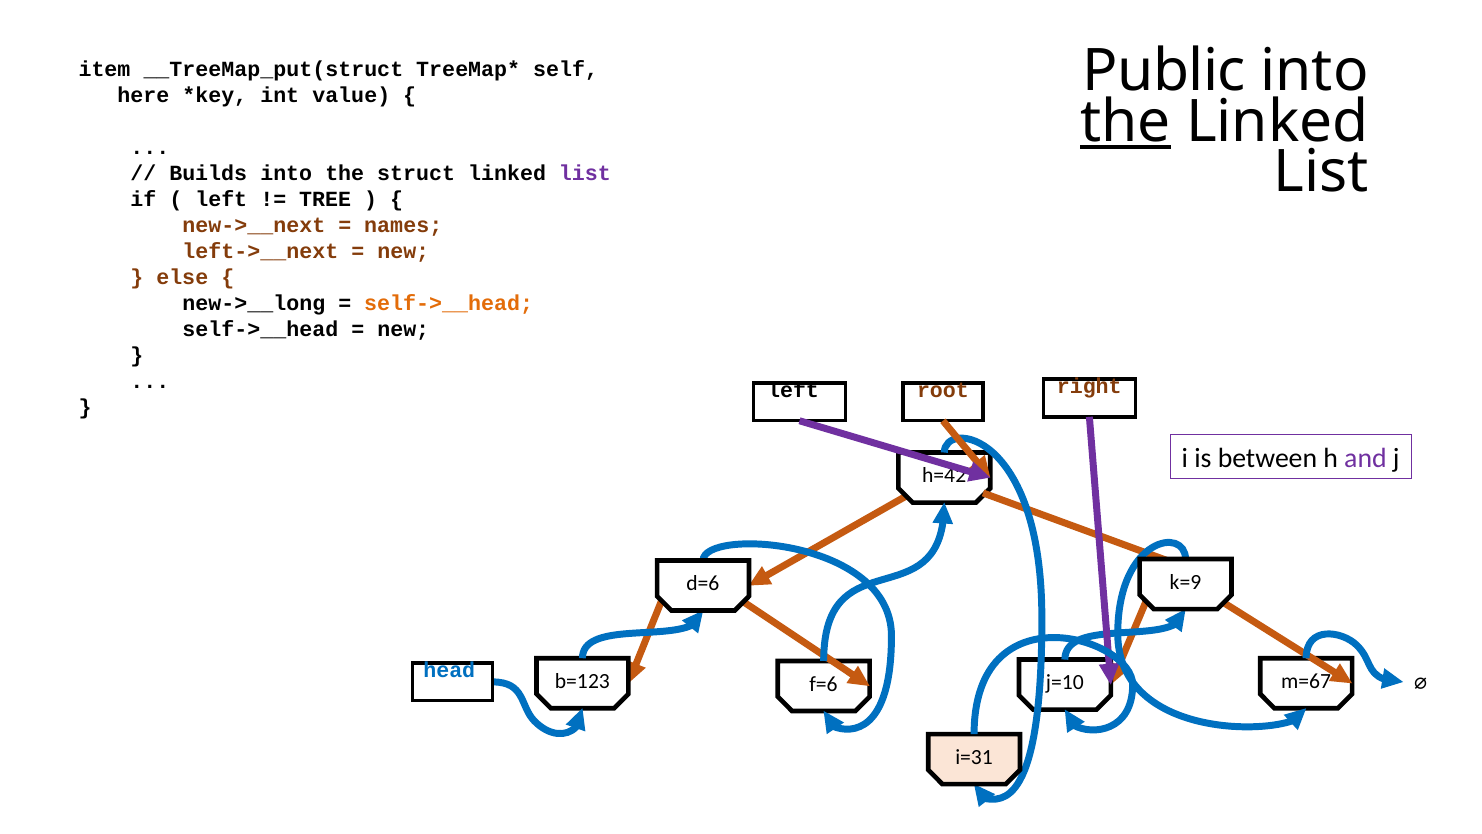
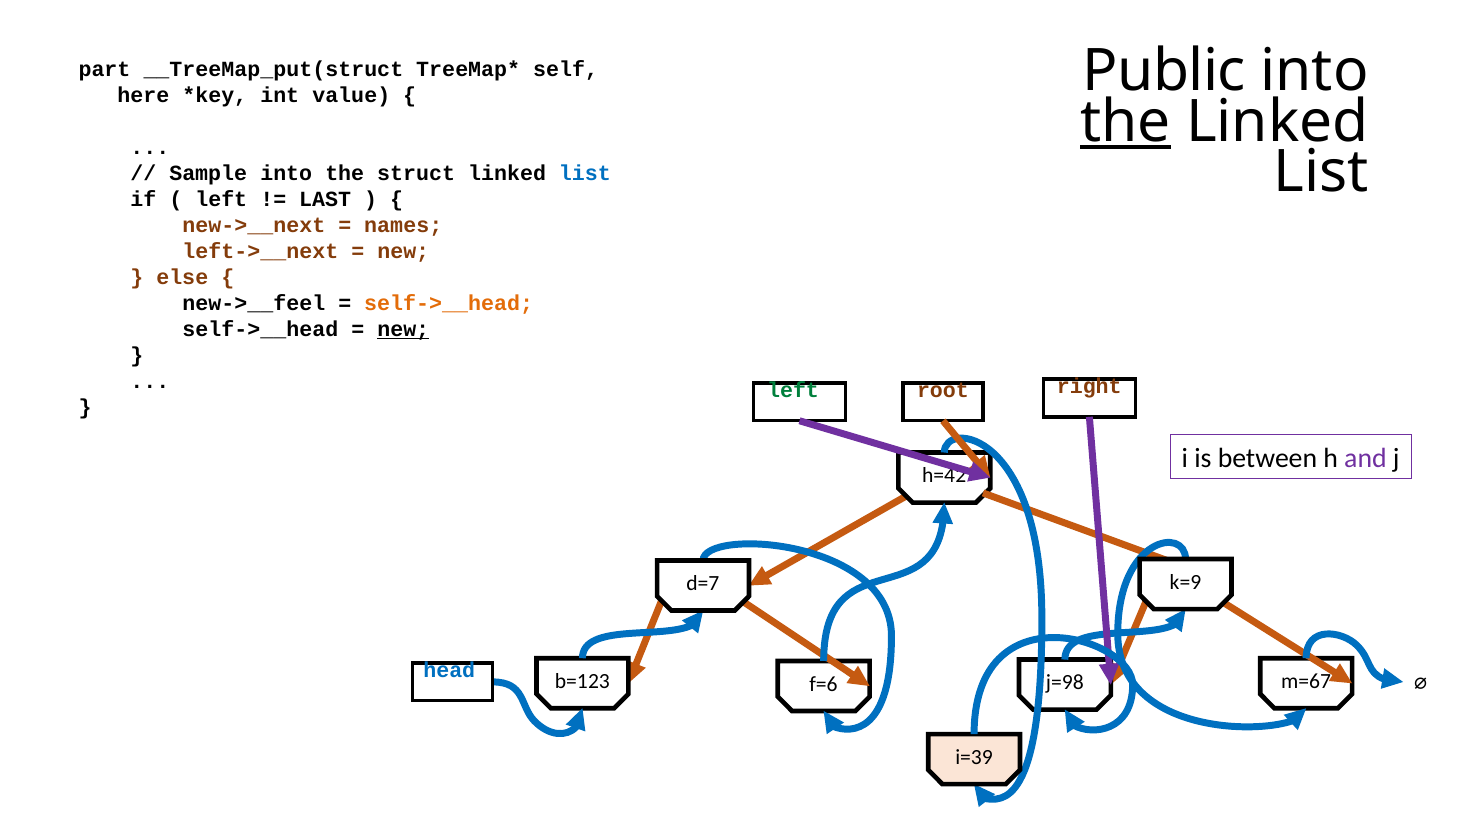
item: item -> part
Builds: Builds -> Sample
list at (585, 173) colour: purple -> blue
TREE: TREE -> LAST
new->__long: new->__long -> new->__feel
new at (403, 329) underline: none -> present
left at (793, 390) colour: black -> green
d=6: d=6 -> d=7
j=10: j=10 -> j=98
i=31: i=31 -> i=39
